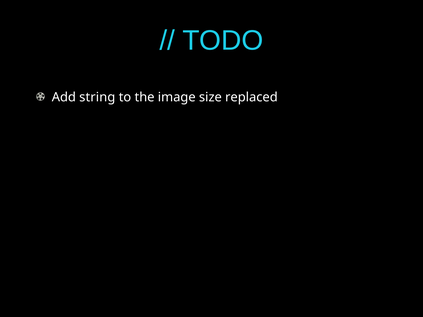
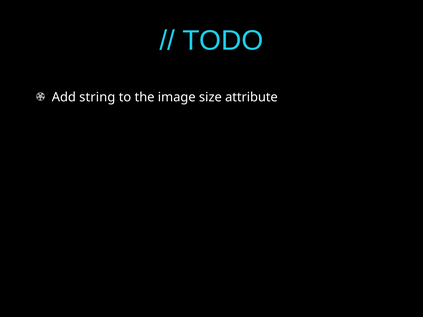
replaced: replaced -> attribute
